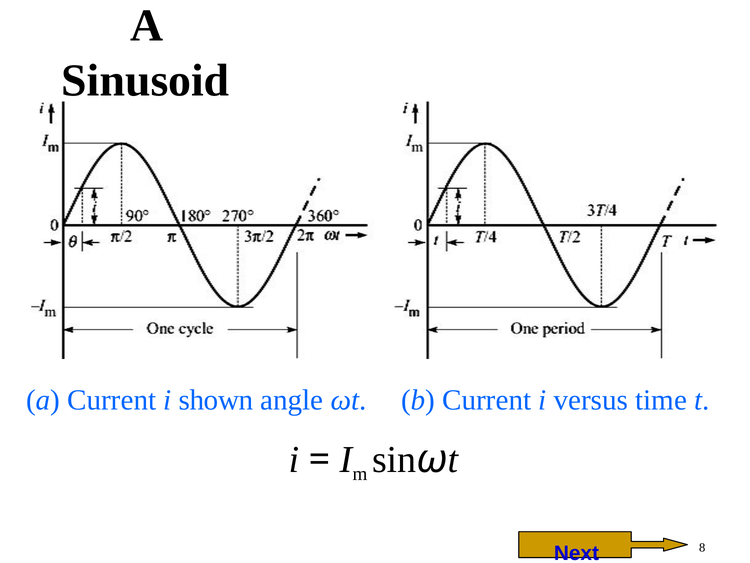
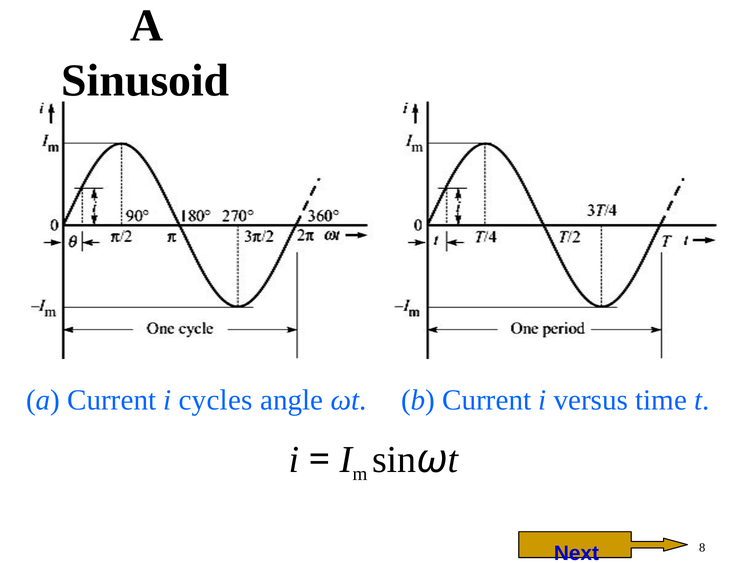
shown: shown -> cycles
